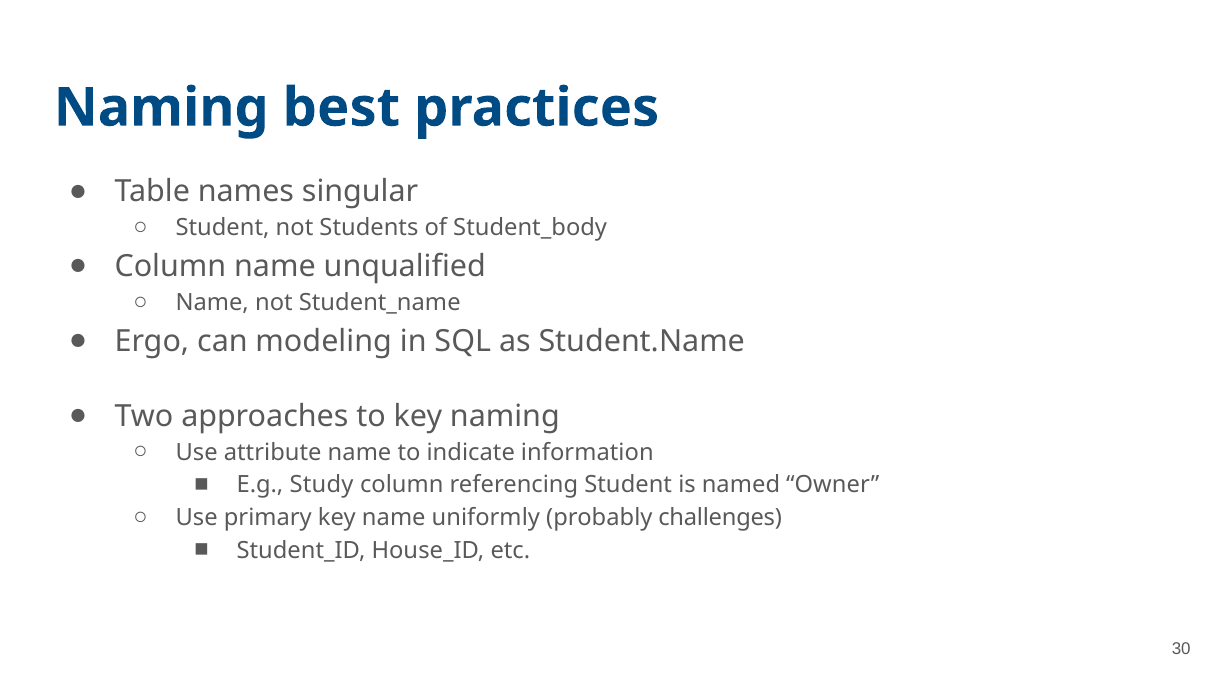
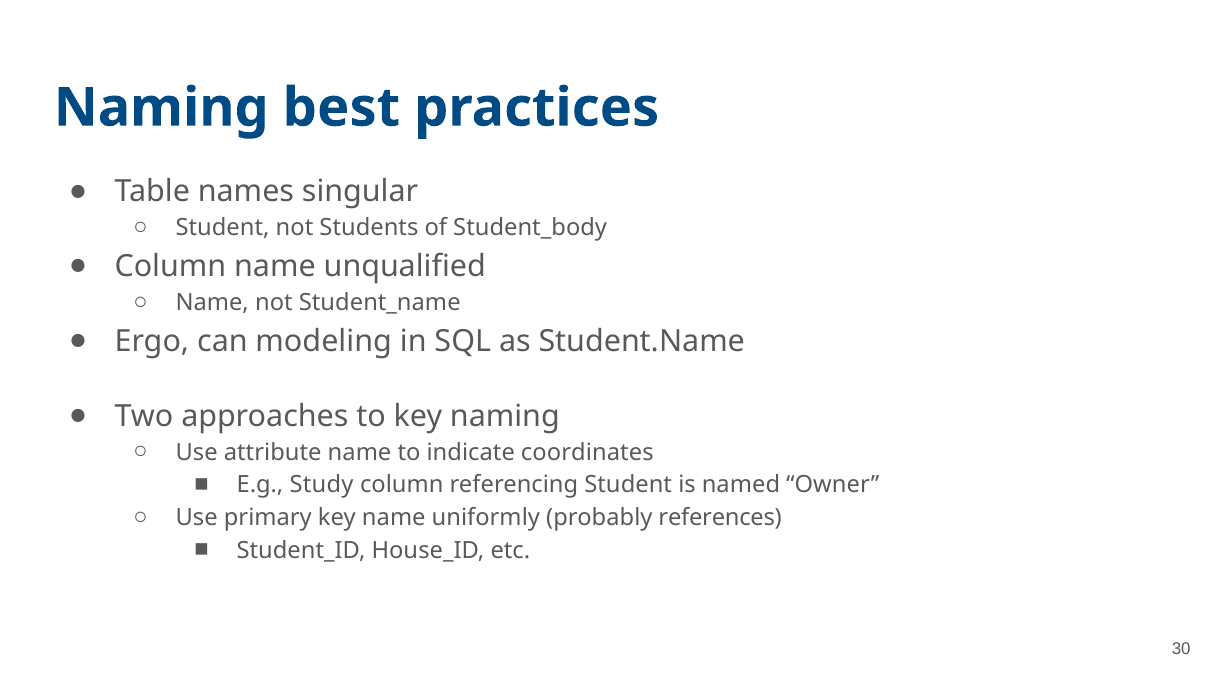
information: information -> coordinates
challenges: challenges -> references
